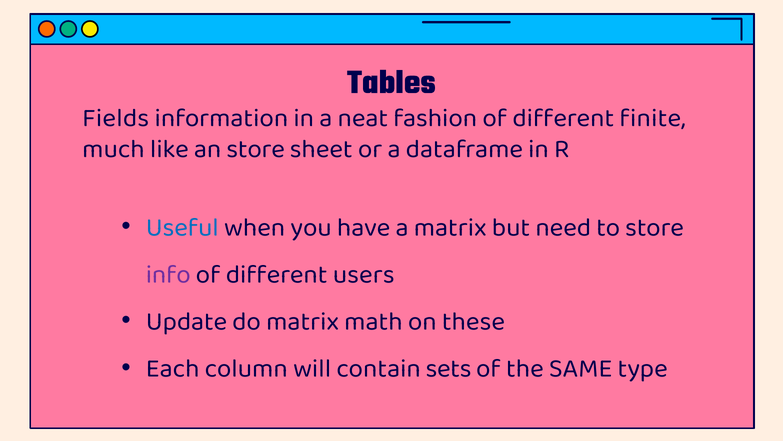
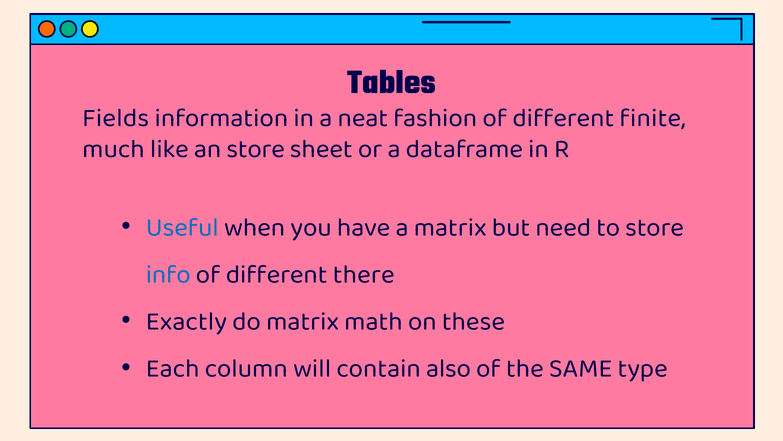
info colour: purple -> blue
users: users -> there
Update: Update -> Exactly
sets: sets -> also
